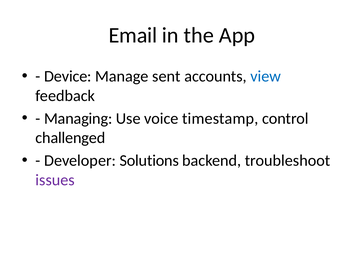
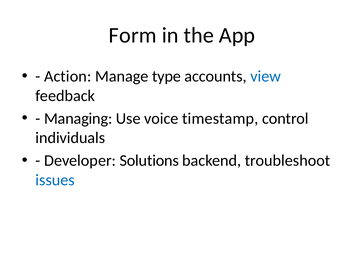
Email: Email -> Form
Device: Device -> Action
sent: sent -> type
challenged: challenged -> individuals
issues colour: purple -> blue
